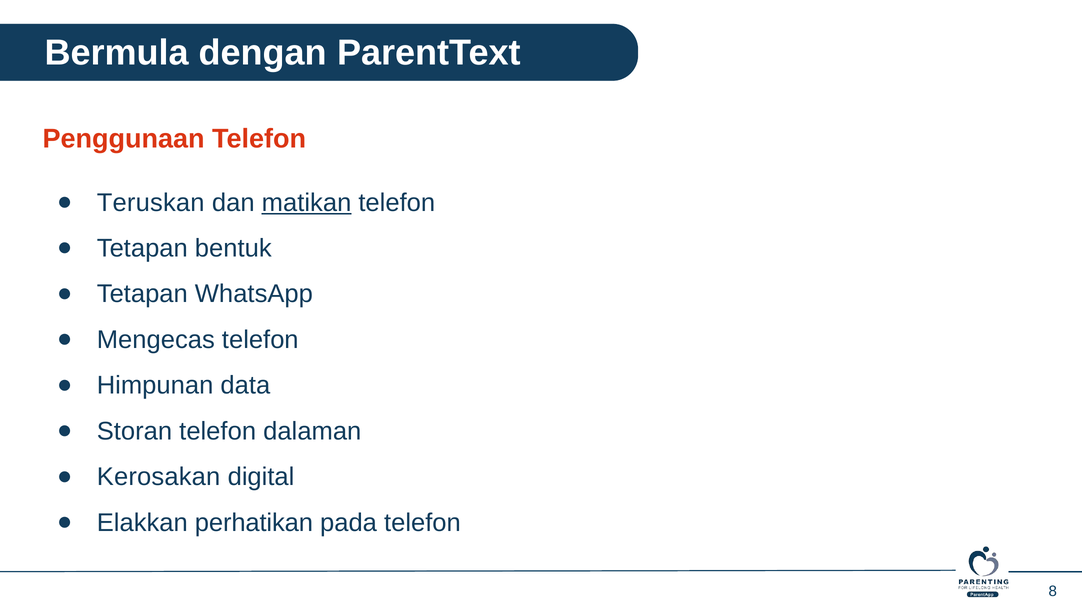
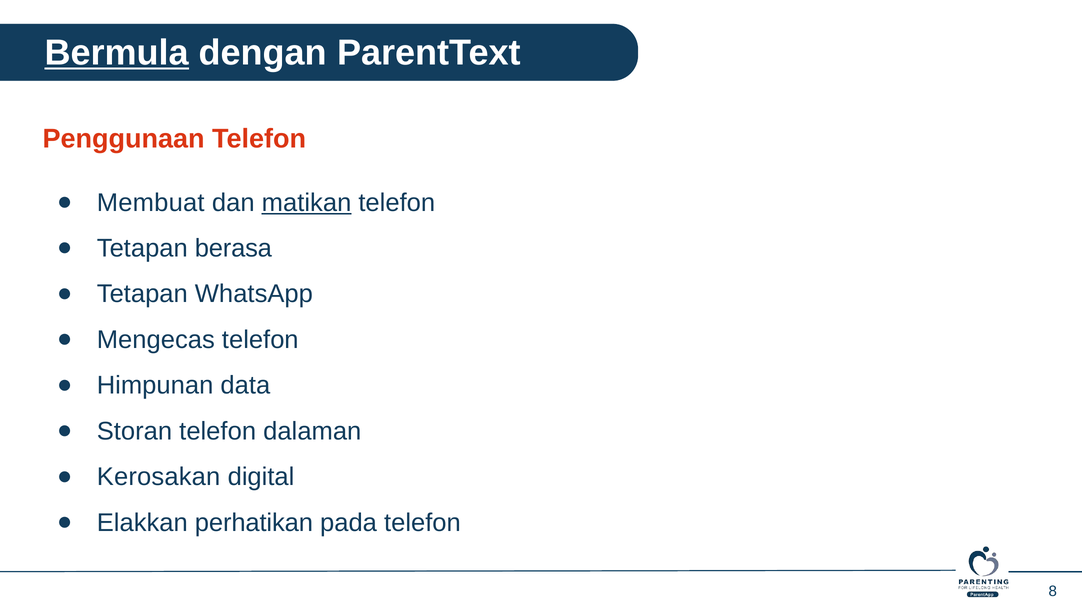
Bermula underline: none -> present
Teruskan: Teruskan -> Membuat
bentuk: bentuk -> berasa
